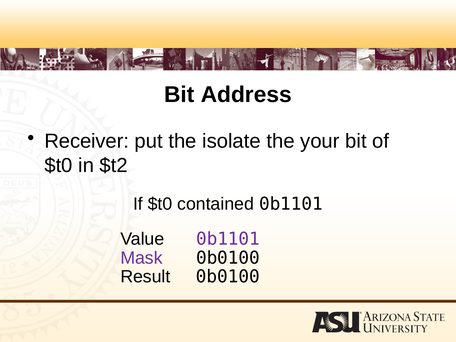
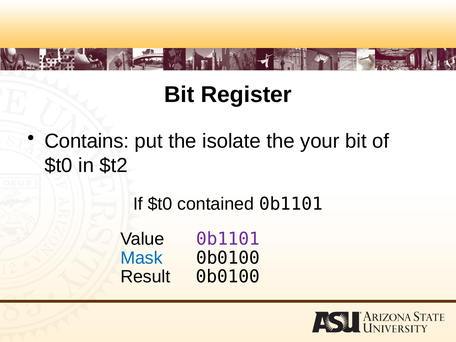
Address: Address -> Register
Receiver: Receiver -> Contains
Mask colour: purple -> blue
